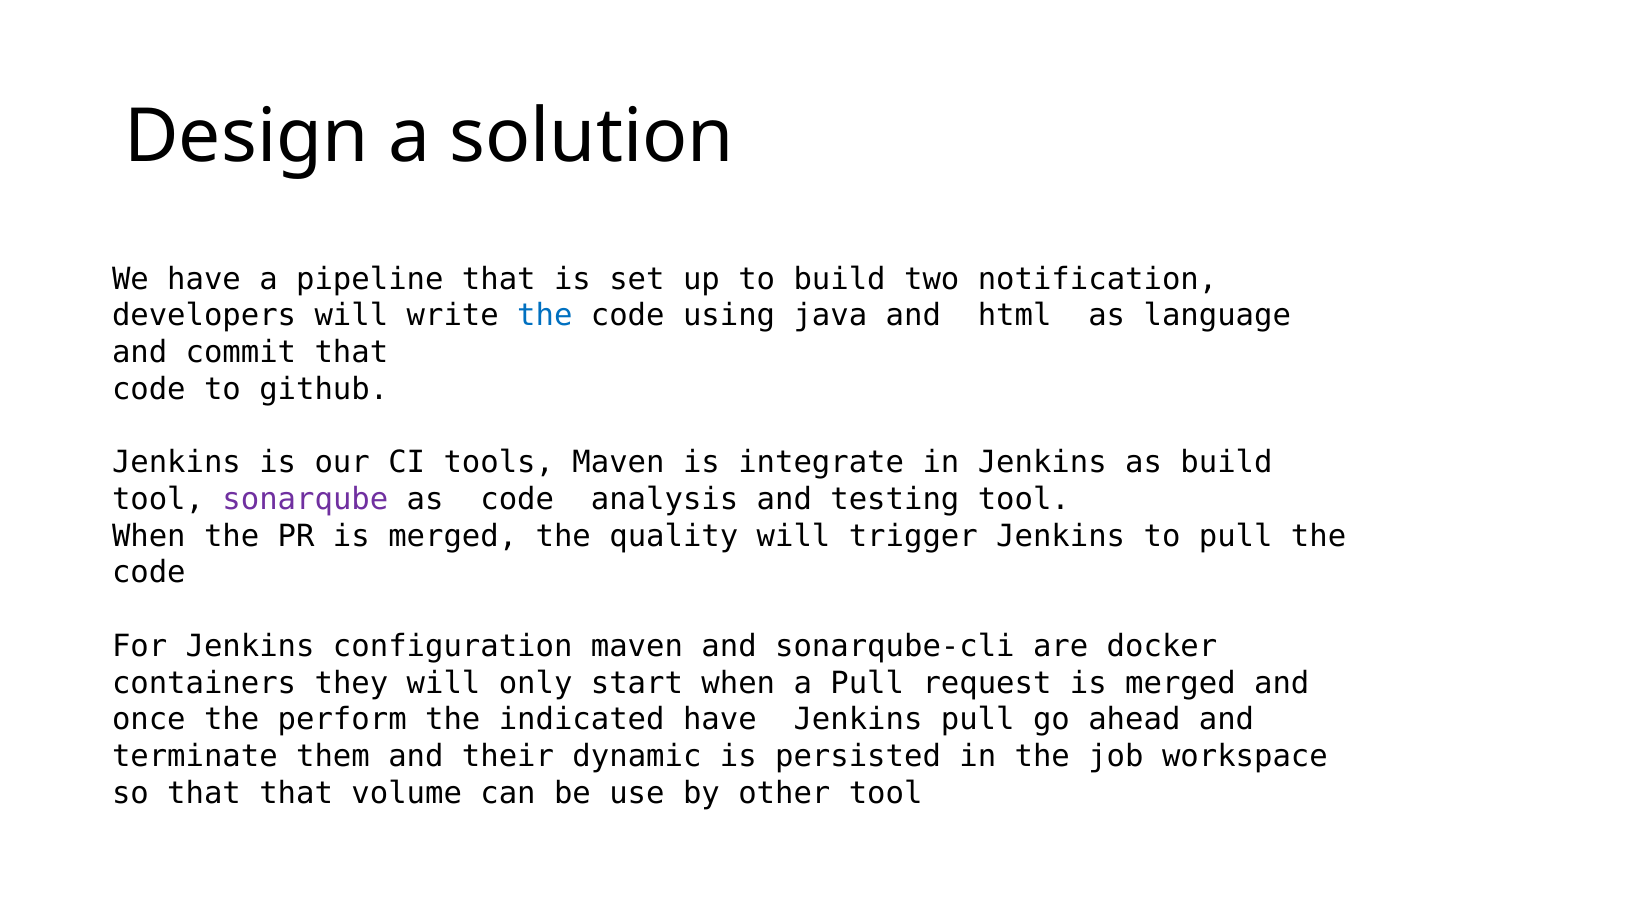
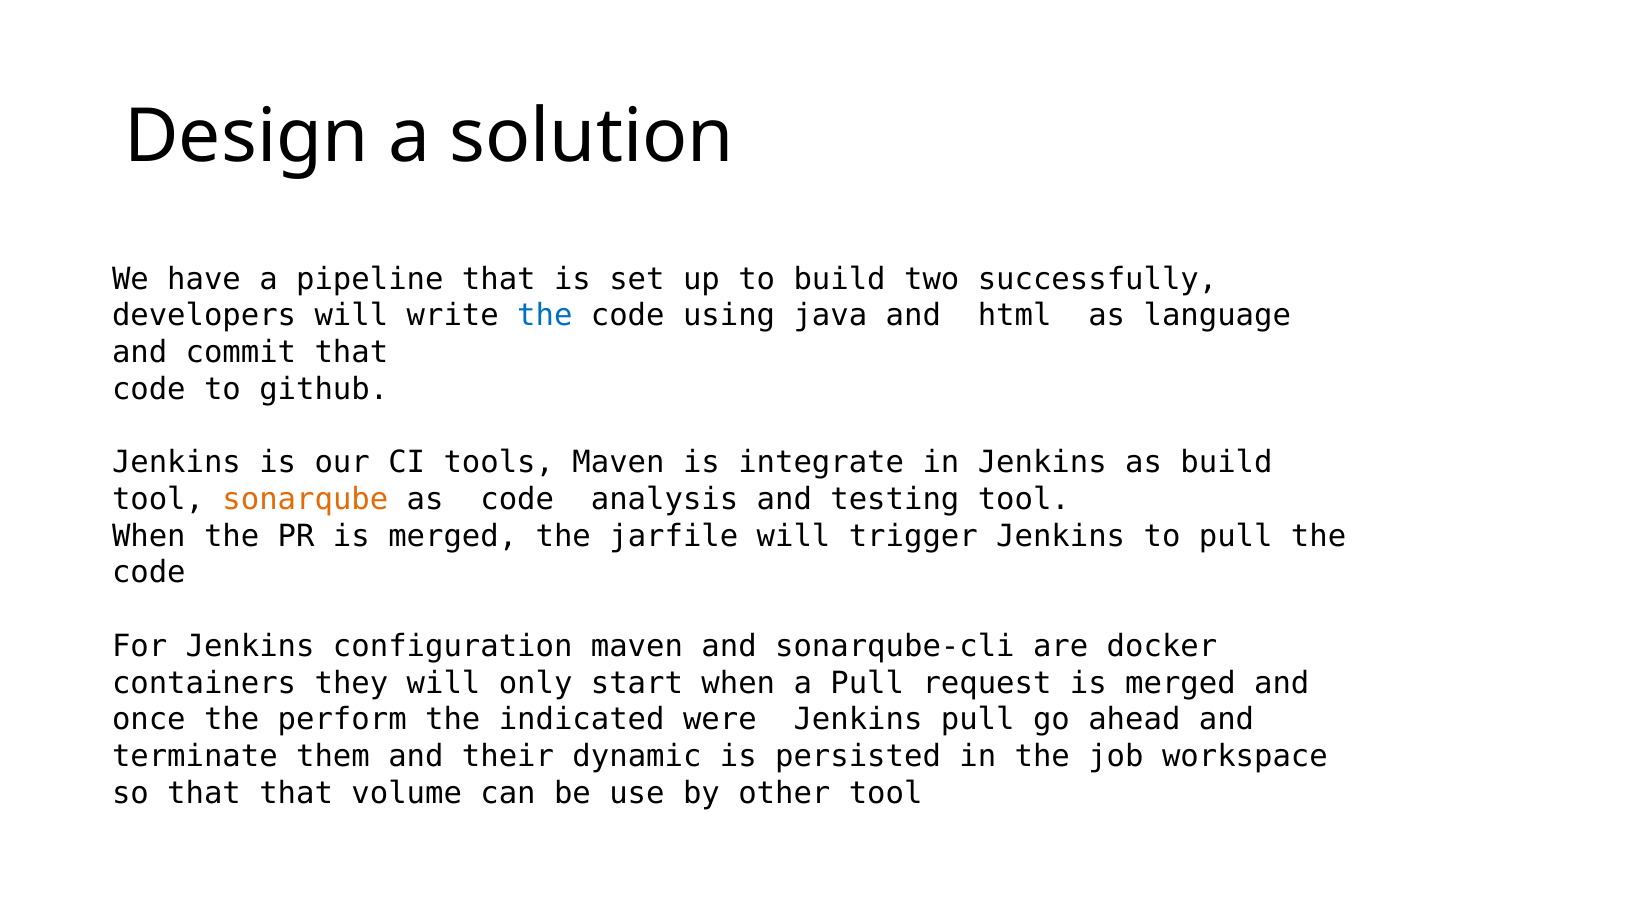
notification: notification -> successfully
sonarqube colour: purple -> orange
quality: quality -> jarfile
indicated have: have -> were
